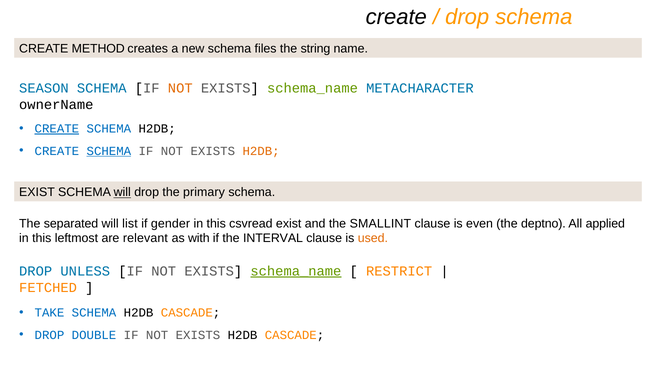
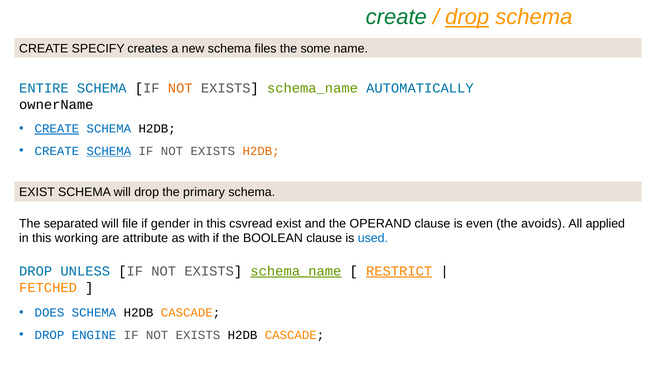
create at (396, 17) colour: black -> green
drop at (467, 17) underline: none -> present
METHOD: METHOD -> SPECIFY
string: string -> some
SEASON: SEASON -> ENTIRE
METACHARACTER: METACHARACTER -> AUTOMATICALLY
will at (122, 192) underline: present -> none
list: list -> file
SMALLINT: SMALLINT -> OPERAND
deptno: deptno -> avoids
leftmost: leftmost -> working
relevant: relevant -> attribute
INTERVAL: INTERVAL -> BOOLEAN
used colour: orange -> blue
RESTRICT underline: none -> present
TAKE: TAKE -> DOES
DOUBLE: DOUBLE -> ENGINE
